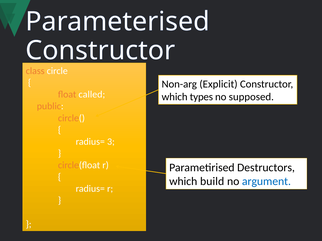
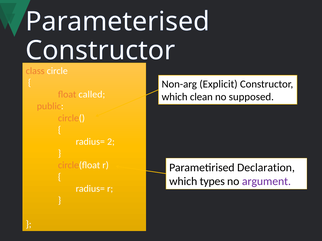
types: types -> clean
3: 3 -> 2
Destructors: Destructors -> Declaration
build: build -> types
argument colour: blue -> purple
